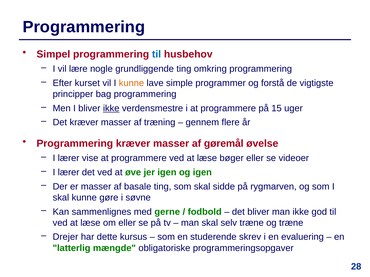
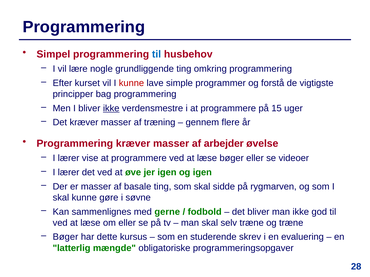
kunne at (131, 83) colour: orange -> red
gøremål: gøremål -> arbejder
Drejer at (65, 237): Drejer -> Bøger
